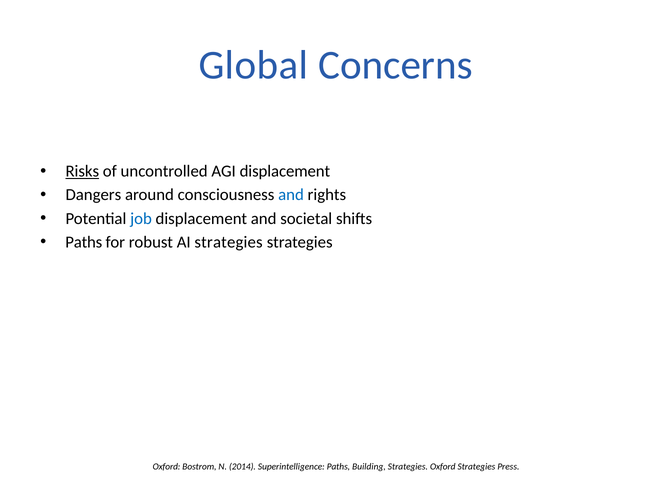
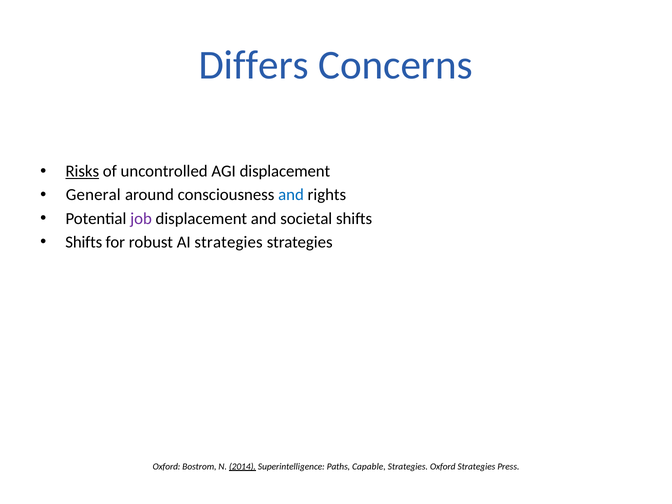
Global: Global -> Differs
Dangers: Dangers -> General
job colour: blue -> purple
Paths at (84, 242): Paths -> Shifts
2014 underline: none -> present
Building: Building -> Capable
